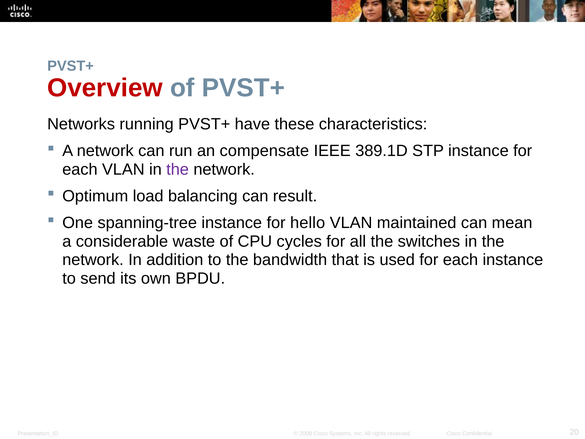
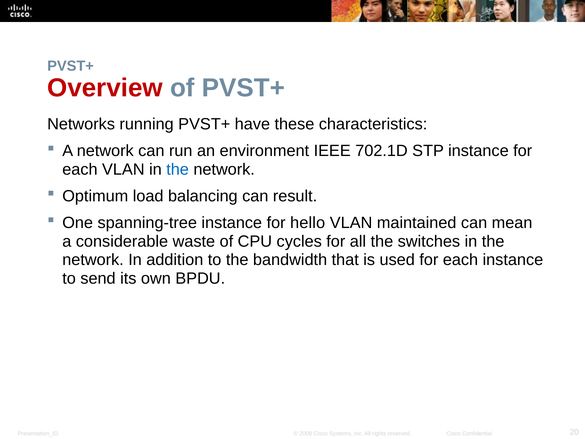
compensate: compensate -> environment
389.1D: 389.1D -> 702.1D
the at (178, 169) colour: purple -> blue
